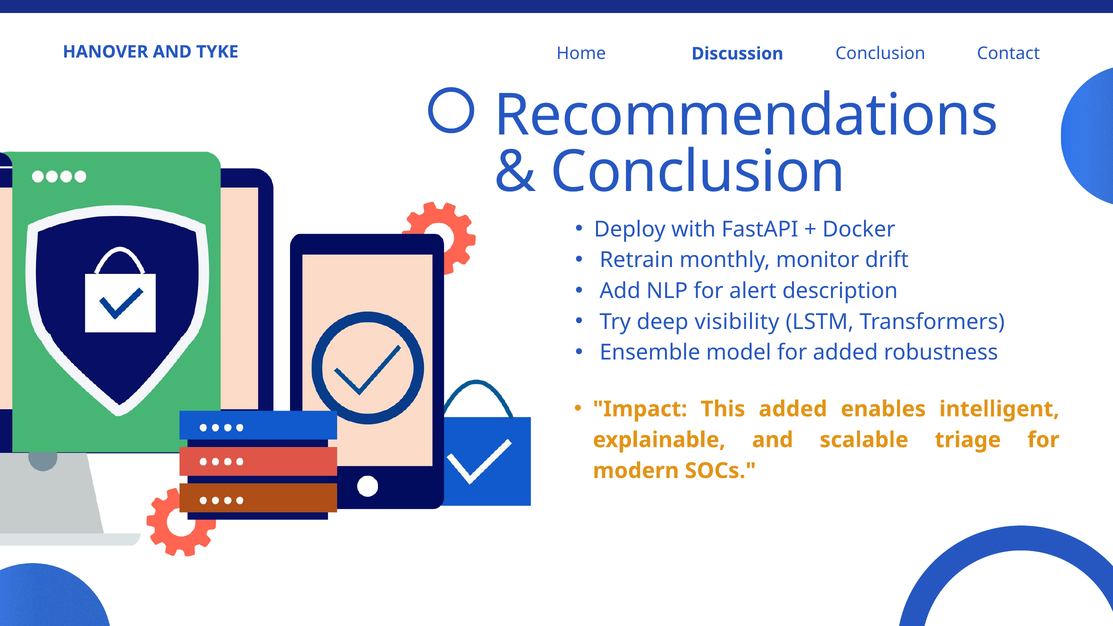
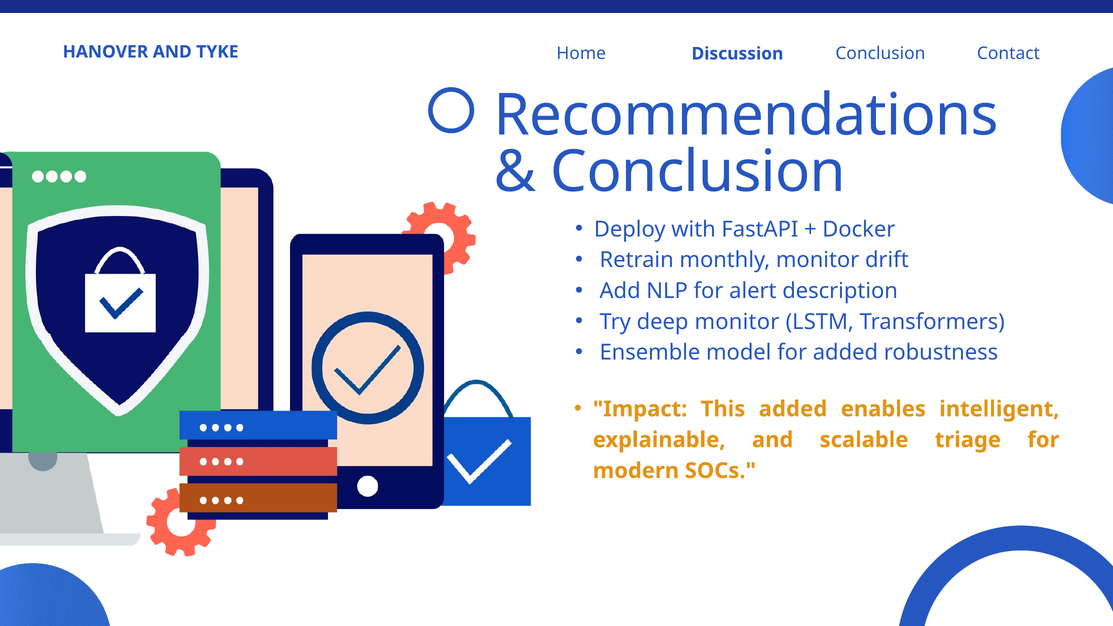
deep visibility: visibility -> monitor
